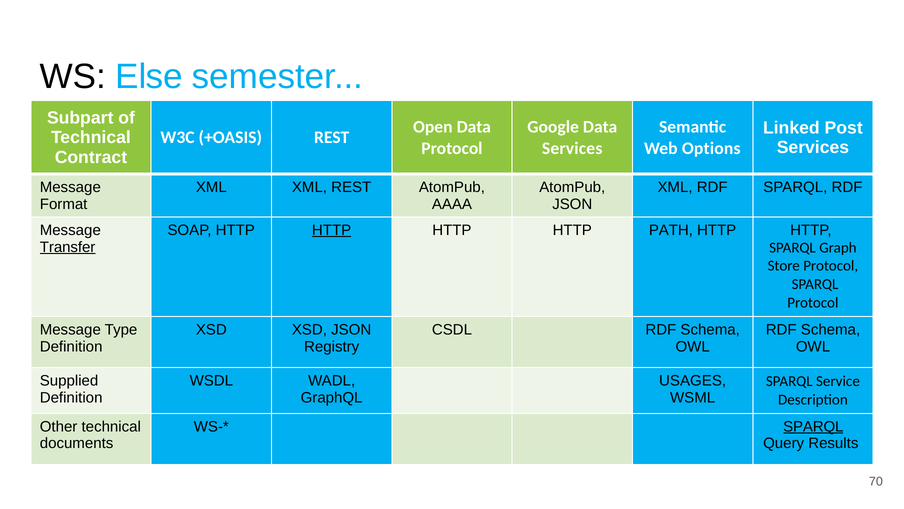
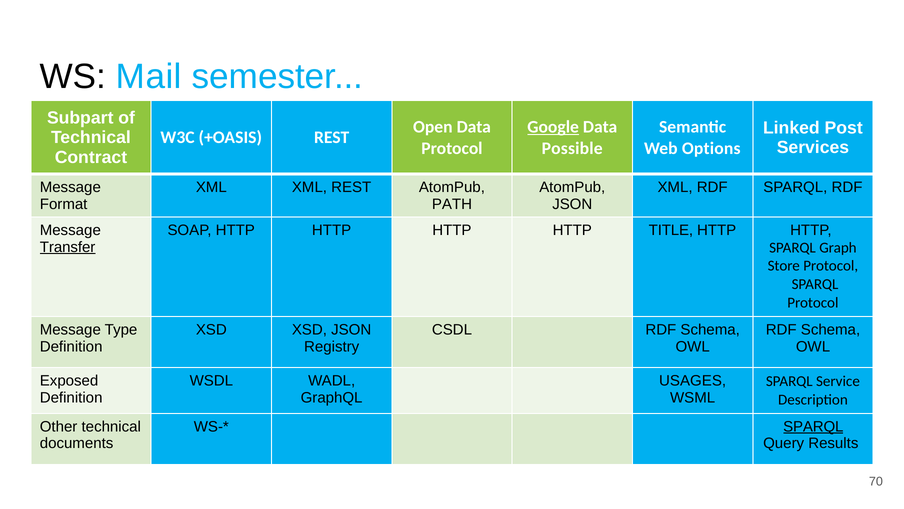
Else: Else -> Mail
Google underline: none -> present
Services at (572, 148): Services -> Possible
AAAA: AAAA -> PATH
HTTP at (332, 230) underline: present -> none
PATH: PATH -> TITLE
Supplied: Supplied -> Exposed
